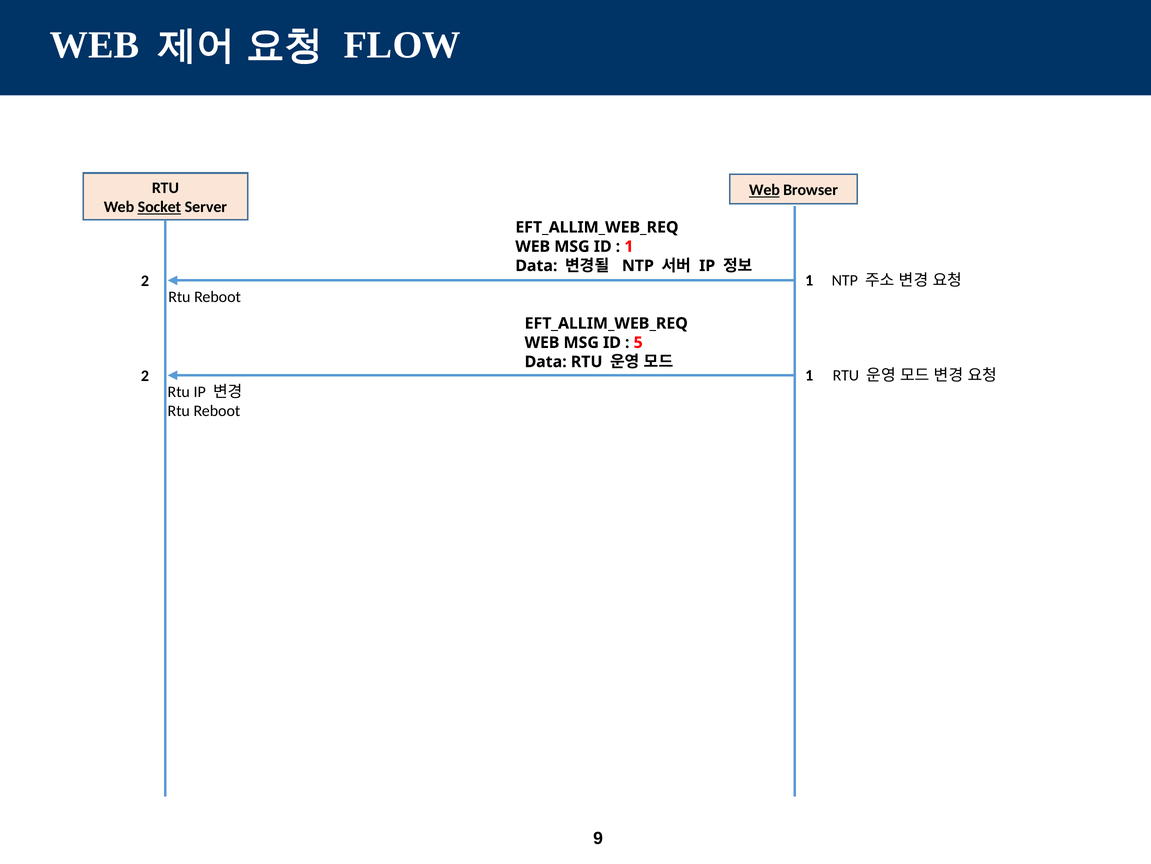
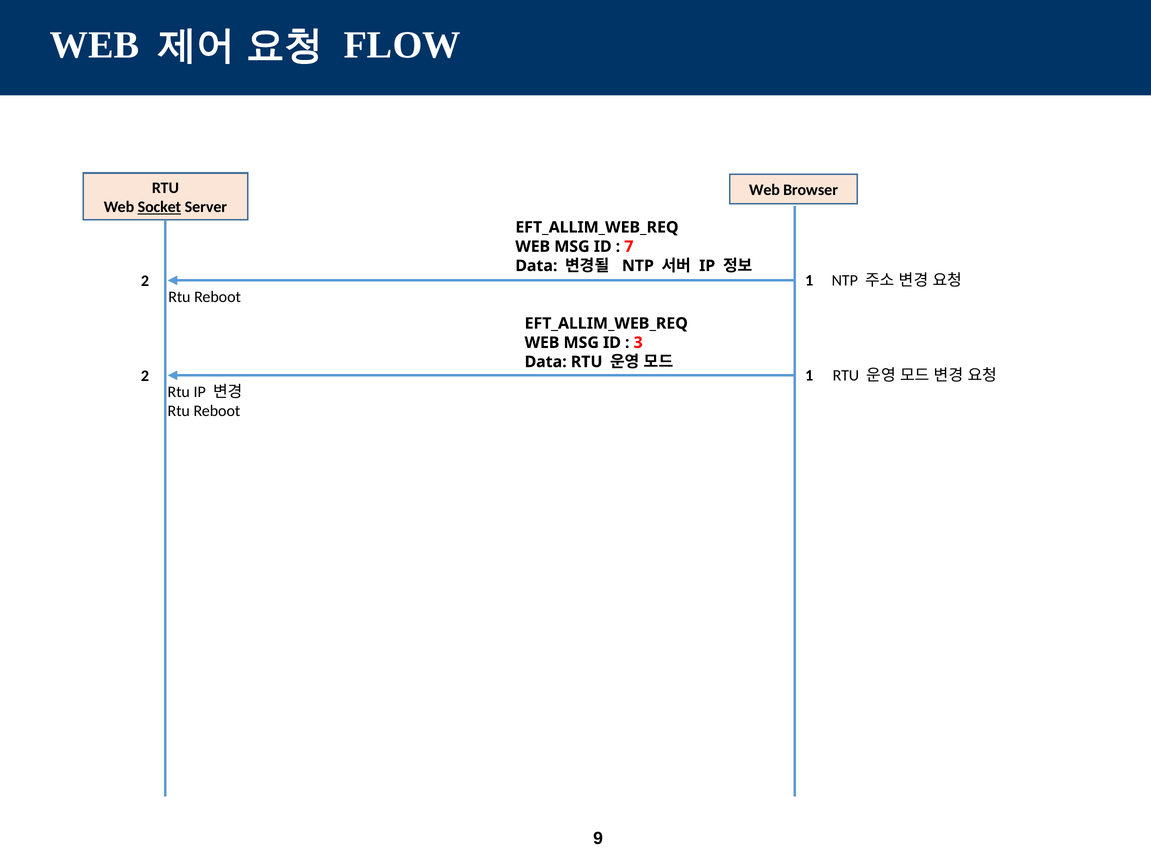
Web at (765, 190) underline: present -> none
1 at (629, 246): 1 -> 7
5: 5 -> 3
